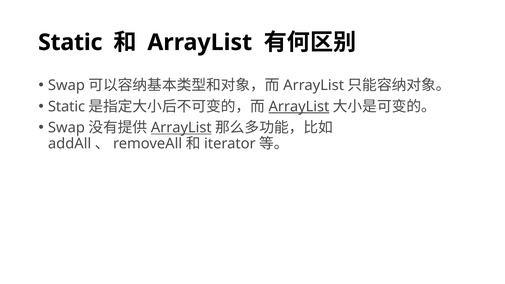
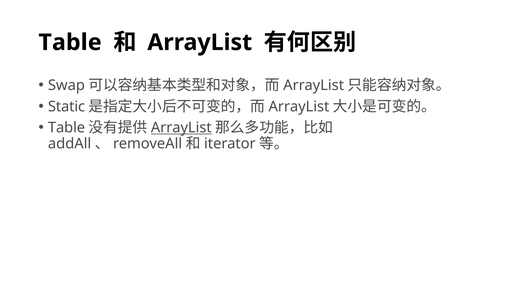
Static at (70, 42): Static -> Table
ArrayList at (299, 107) underline: present -> none
Swap at (66, 128): Swap -> Table
